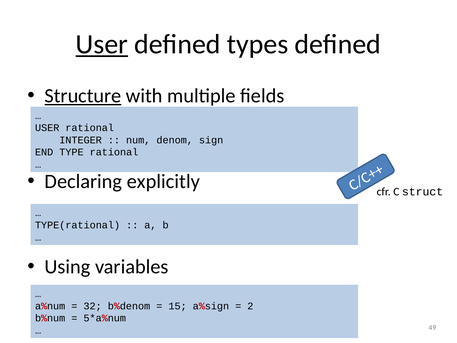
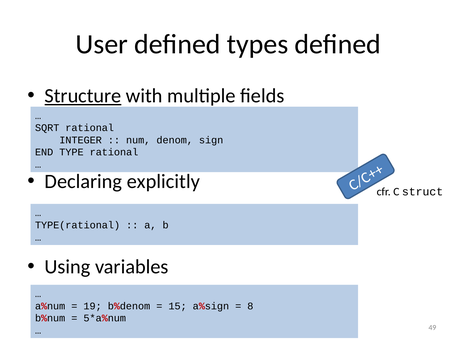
User at (102, 44) underline: present -> none
USER at (47, 128): USER -> SQRT
32: 32 -> 19
2: 2 -> 8
